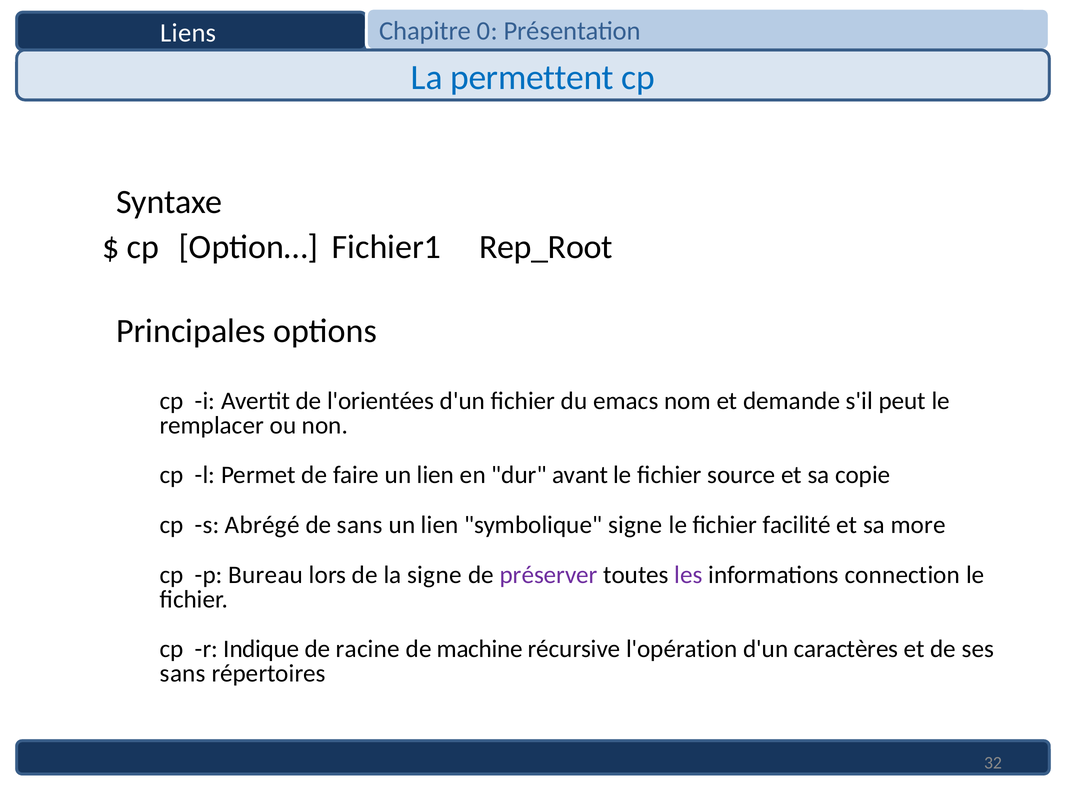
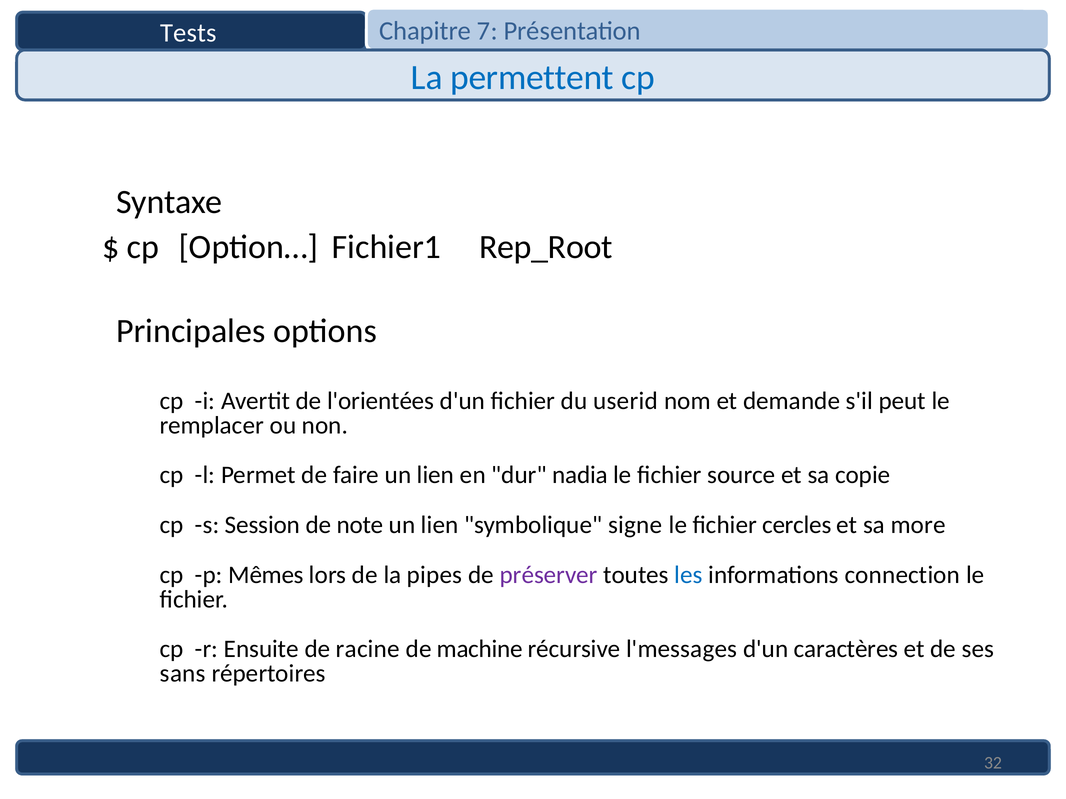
Liens: Liens -> Tests
0: 0 -> 7
emacs: emacs -> userid
avant: avant -> nadia
Abrégé: Abrégé -> Session
de sans: sans -> note
facilité: facilité -> cercles
Bureau: Bureau -> Mêmes
la signe: signe -> pipes
les colour: purple -> blue
Indique: Indique -> Ensuite
l'opération: l'opération -> l'messages
